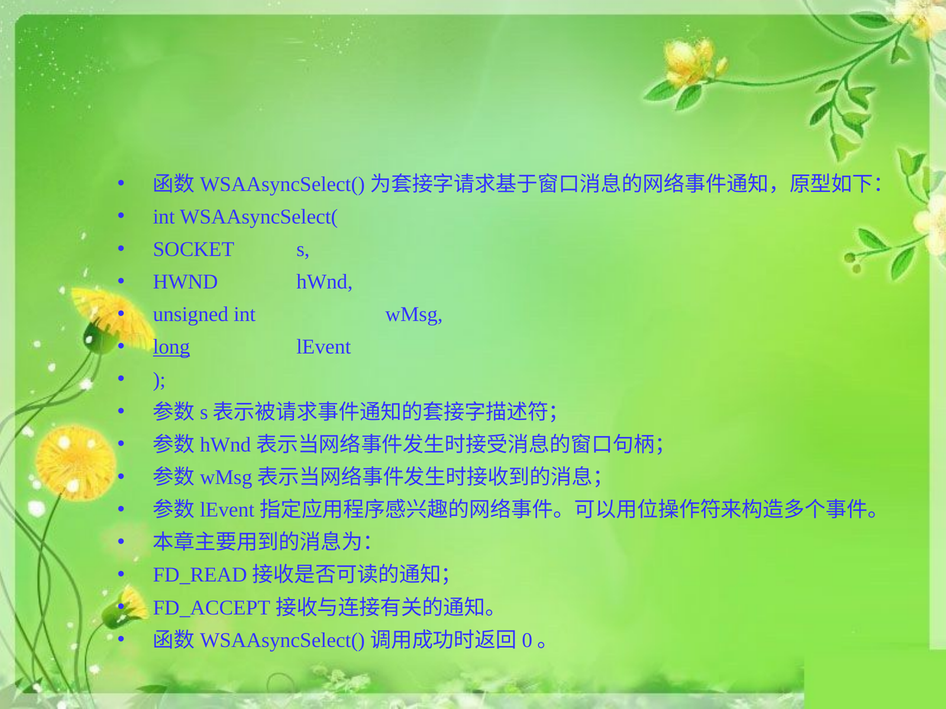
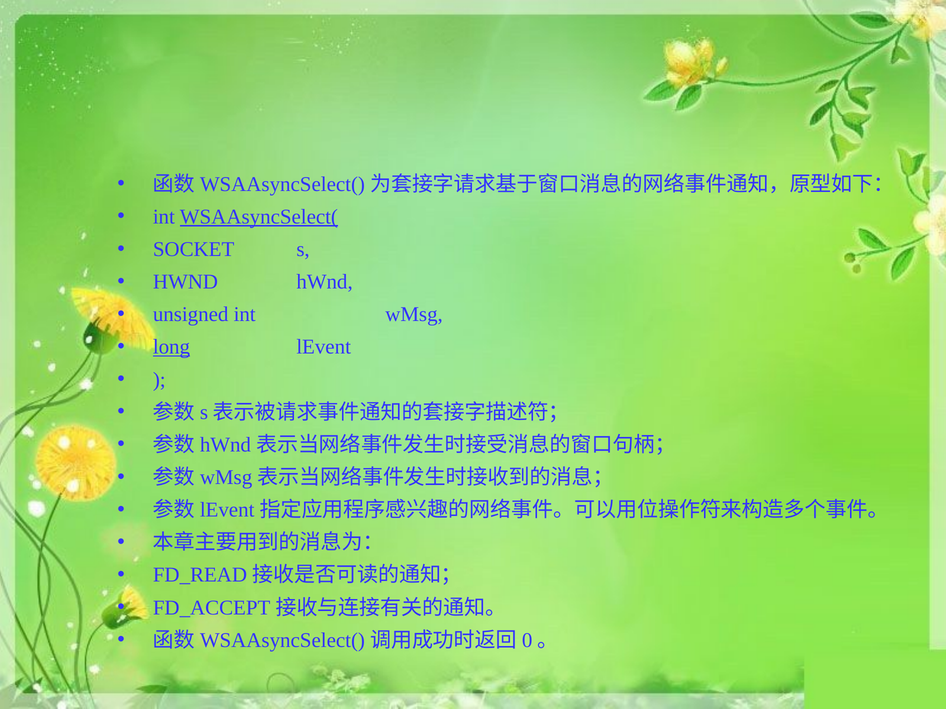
WSAAsyncSelect( underline: none -> present
